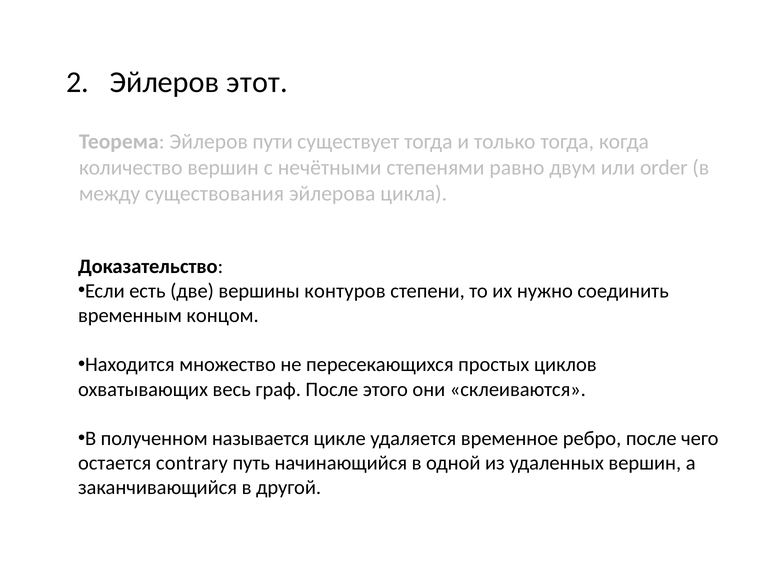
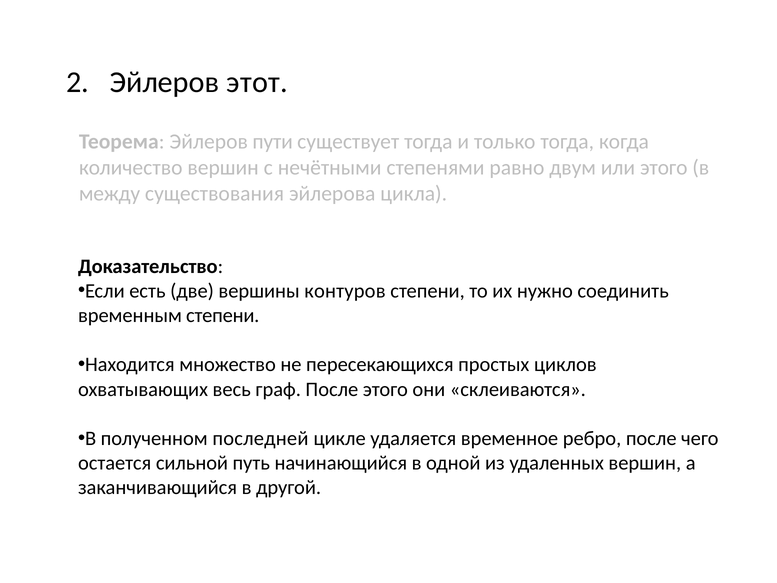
или order: order -> этого
временным концом: концом -> степени
называется: называется -> последней
contrary: contrary -> сильной
